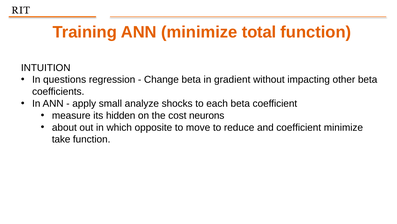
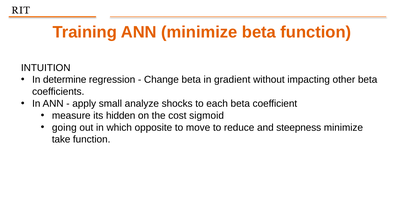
minimize total: total -> beta
questions: questions -> determine
neurons: neurons -> sigmoid
about: about -> going
and coefficient: coefficient -> steepness
